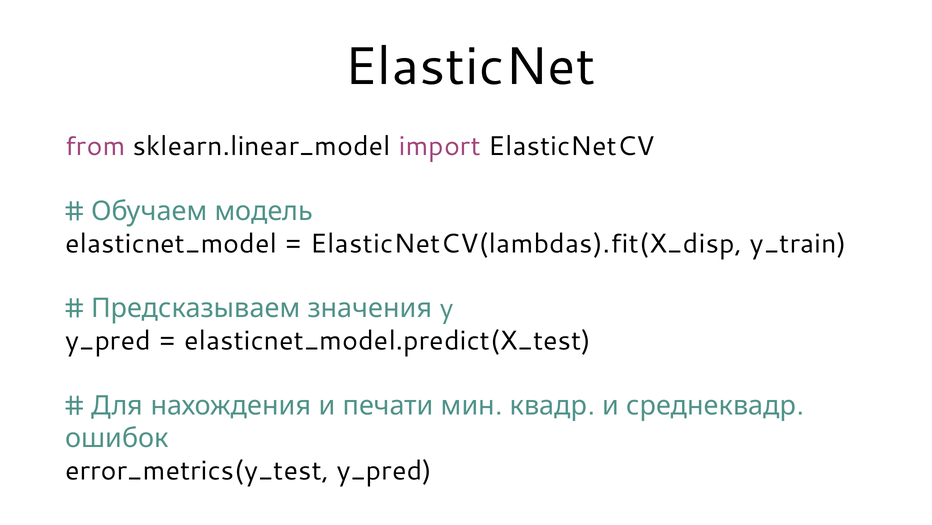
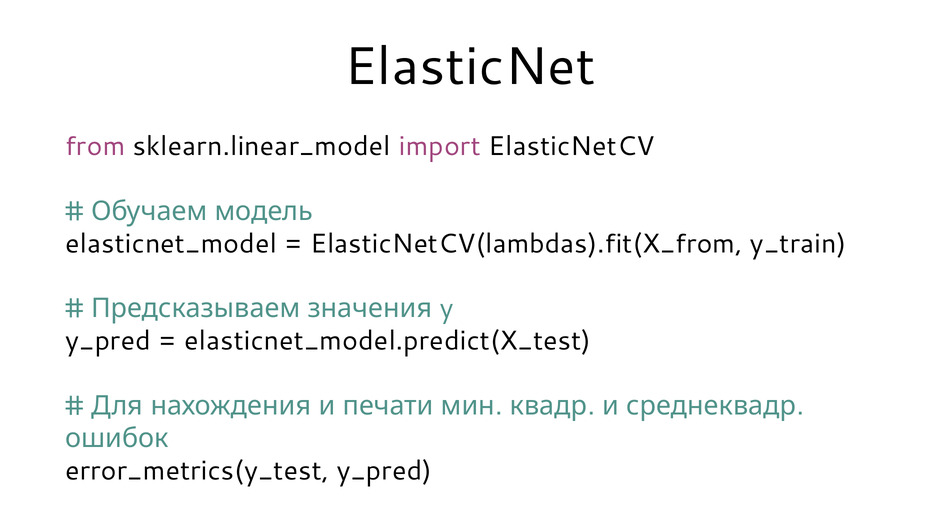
ElasticNetCV(lambdas).fit(X_disp: ElasticNetCV(lambdas).fit(X_disp -> ElasticNetCV(lambdas).fit(X_from
